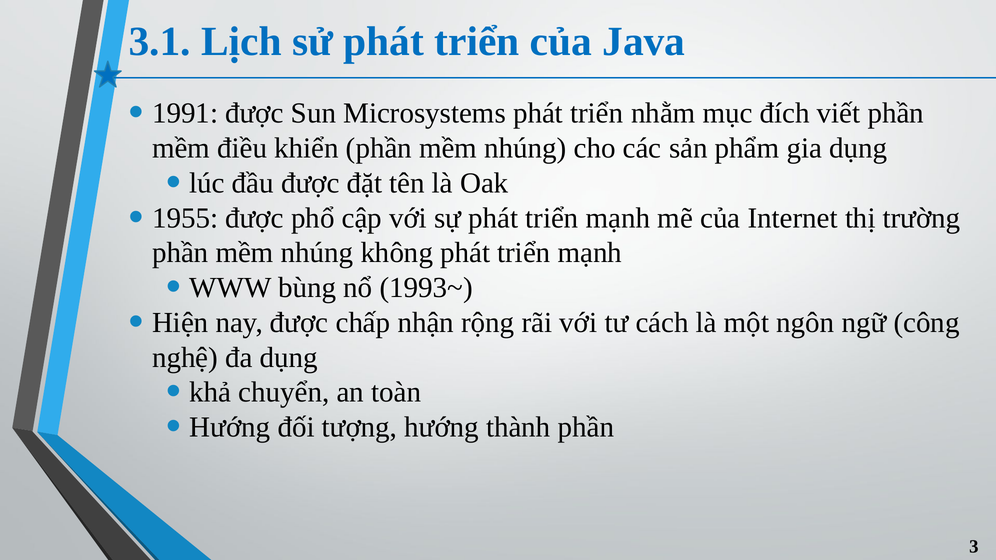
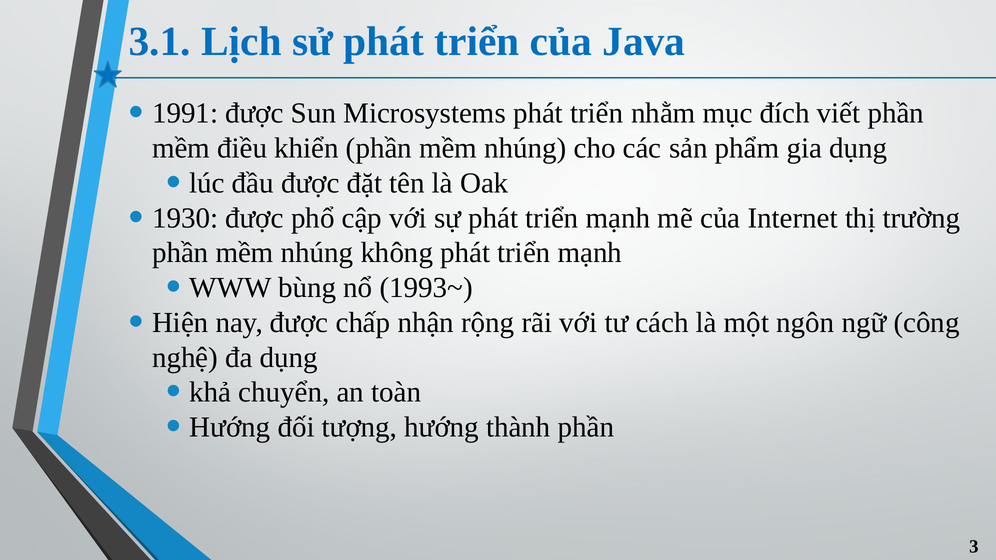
1955: 1955 -> 1930
